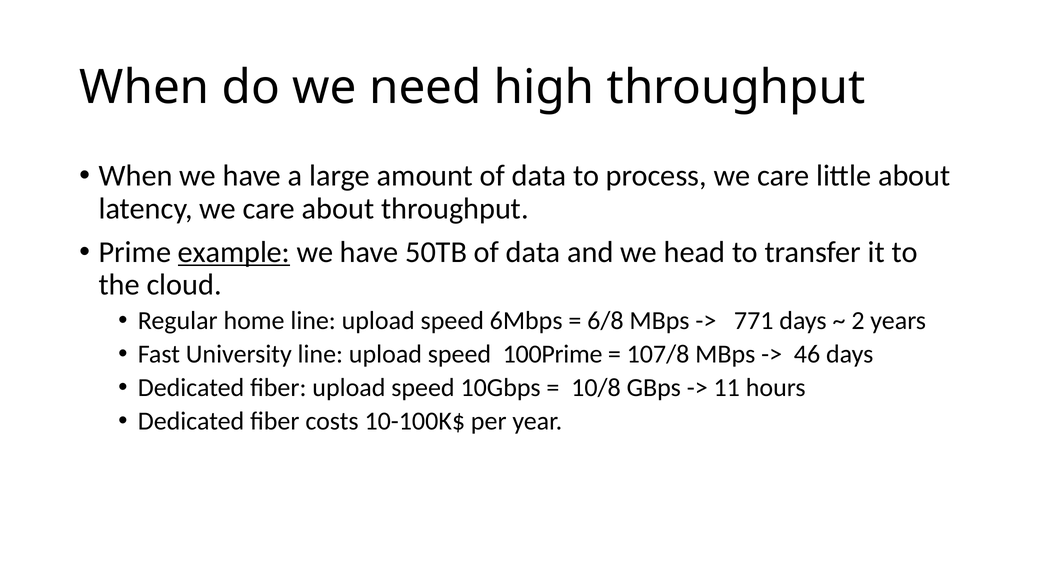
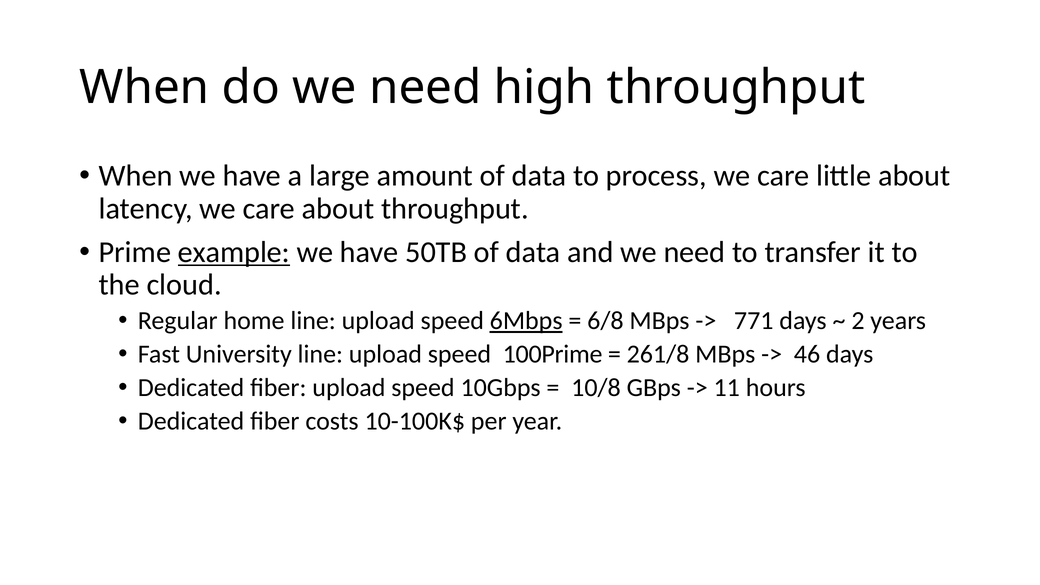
and we head: head -> need
6Mbps underline: none -> present
107/8: 107/8 -> 261/8
